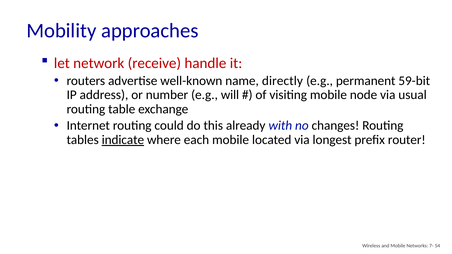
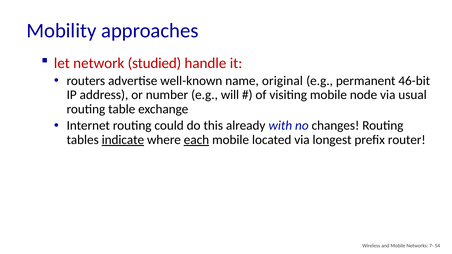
receive: receive -> studied
directly: directly -> original
59-bit: 59-bit -> 46-bit
each underline: none -> present
